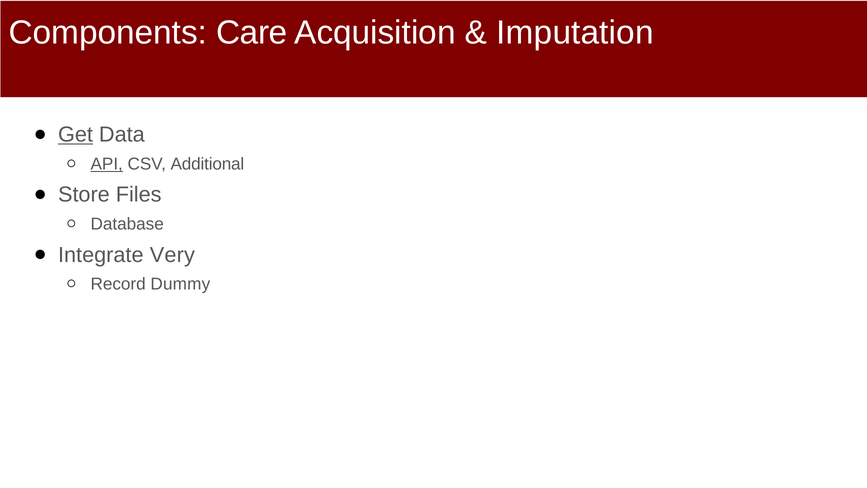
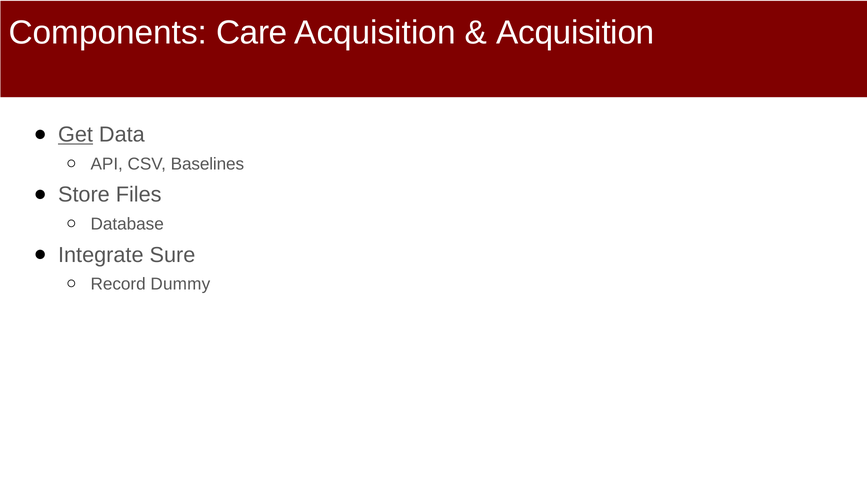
Imputation at (575, 33): Imputation -> Acquisition
API underline: present -> none
Additional: Additional -> Baselines
Very: Very -> Sure
